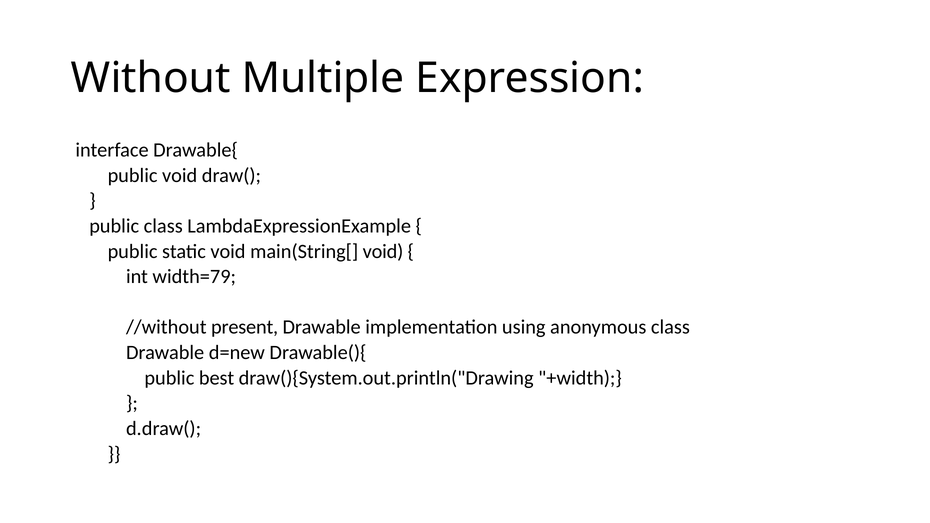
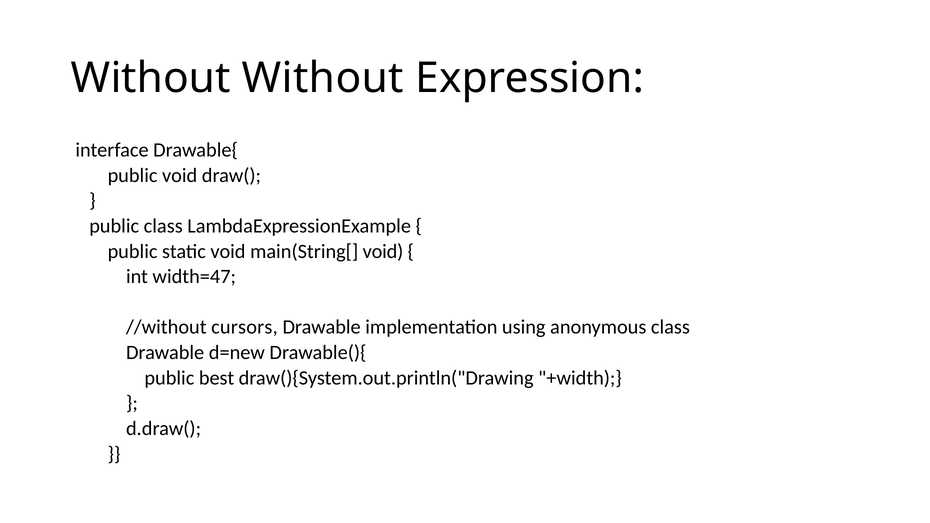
Without Multiple: Multiple -> Without
width=79: width=79 -> width=47
present: present -> cursors
